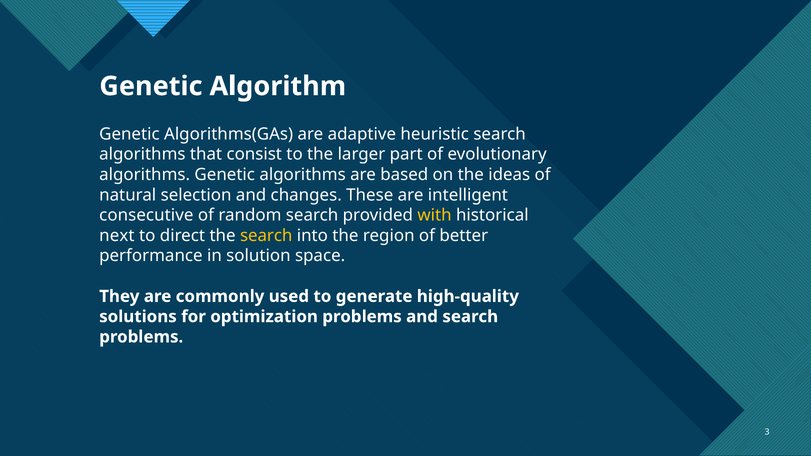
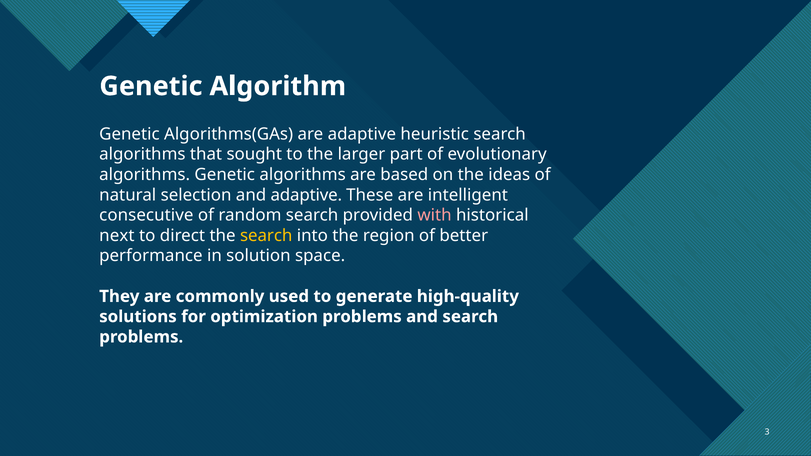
consist: consist -> sought
and changes: changes -> adaptive
with colour: yellow -> pink
